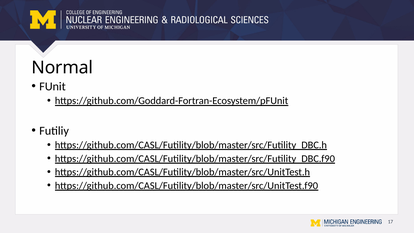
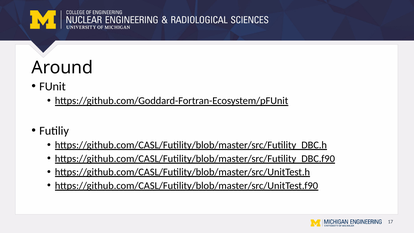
Normal: Normal -> Around
